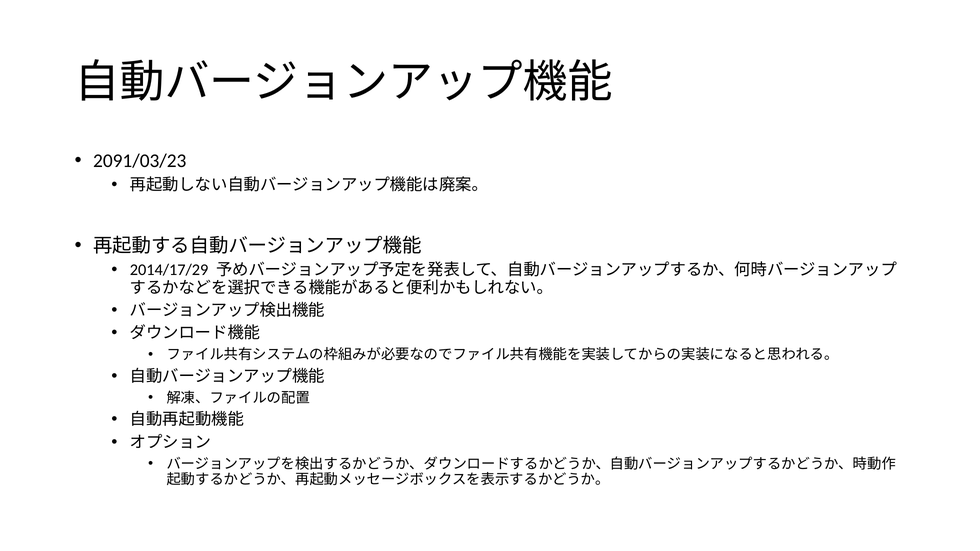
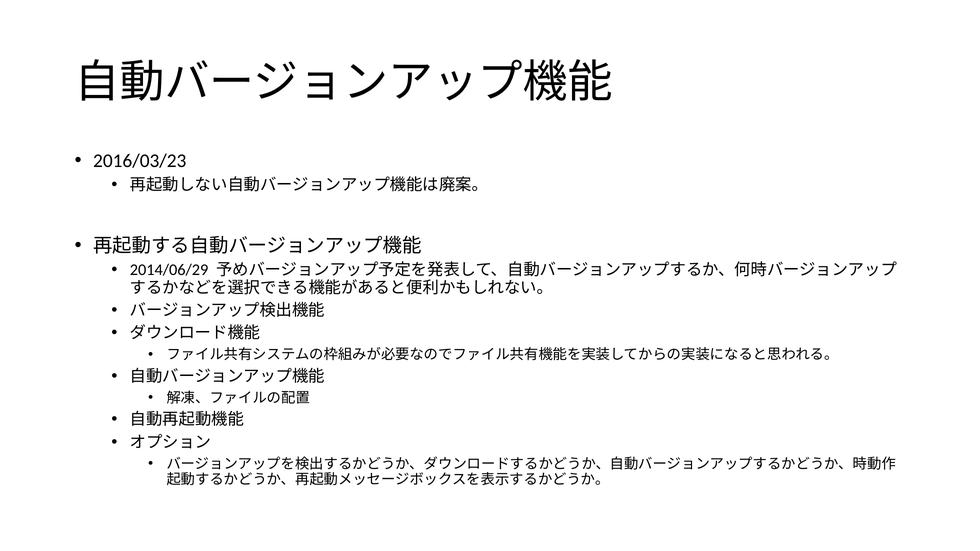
2091/03/23: 2091/03/23 -> 2016/03/23
2014/17/29: 2014/17/29 -> 2014/06/29
